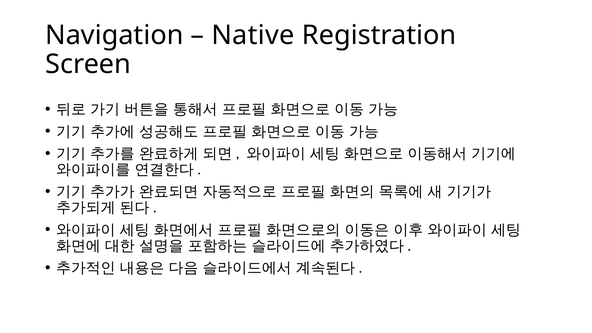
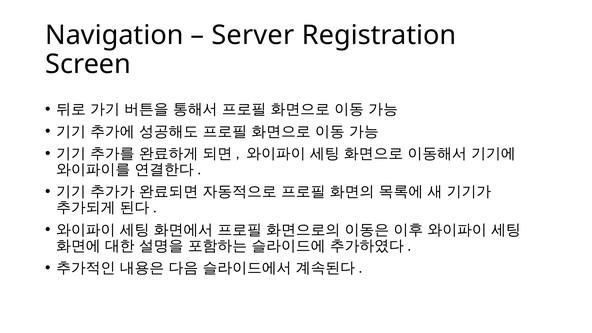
Native: Native -> Server
